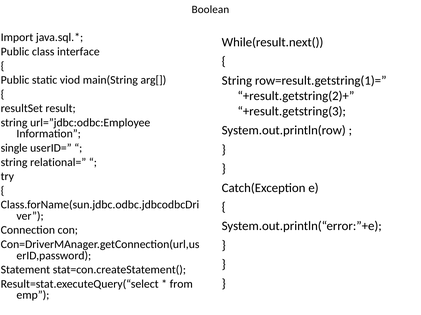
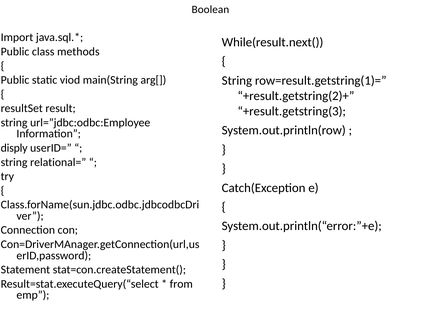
interface: interface -> methods
single: single -> disply
